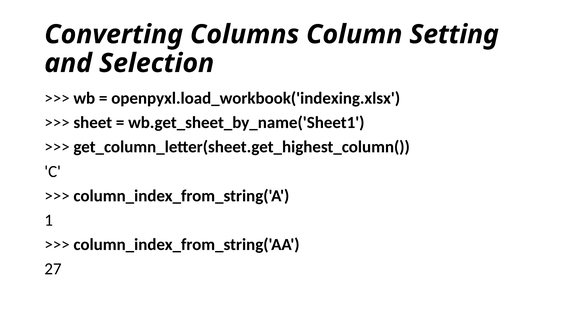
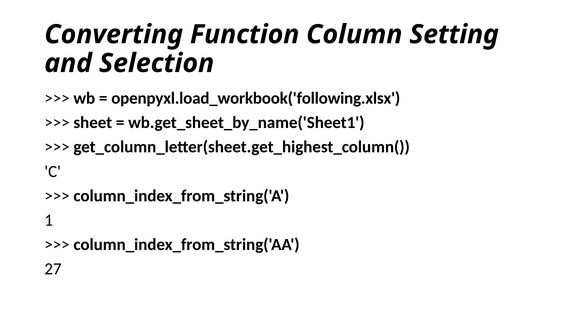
Columns: Columns -> Function
openpyxl.load_workbook('indexing.xlsx: openpyxl.load_workbook('indexing.xlsx -> openpyxl.load_workbook('following.xlsx
